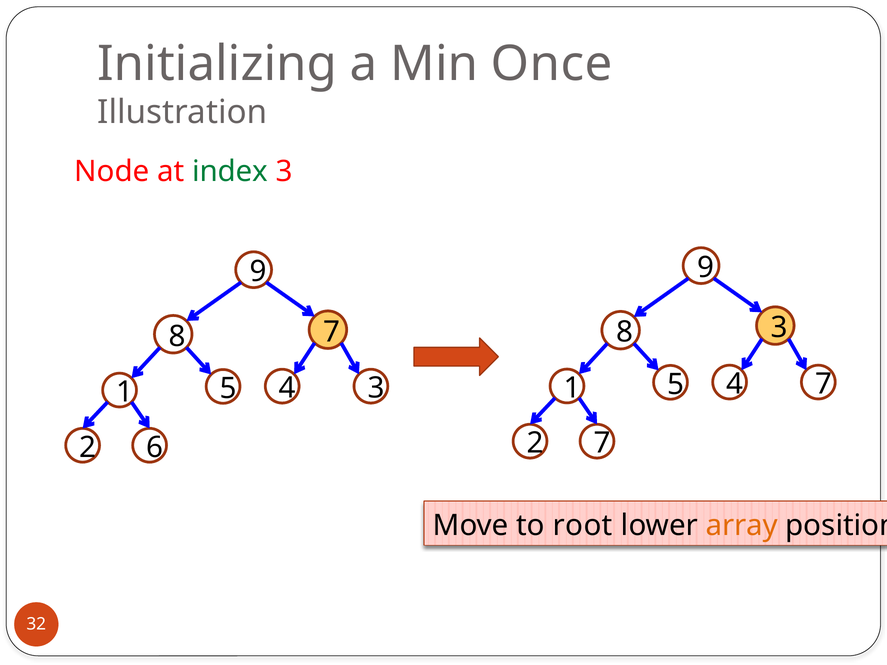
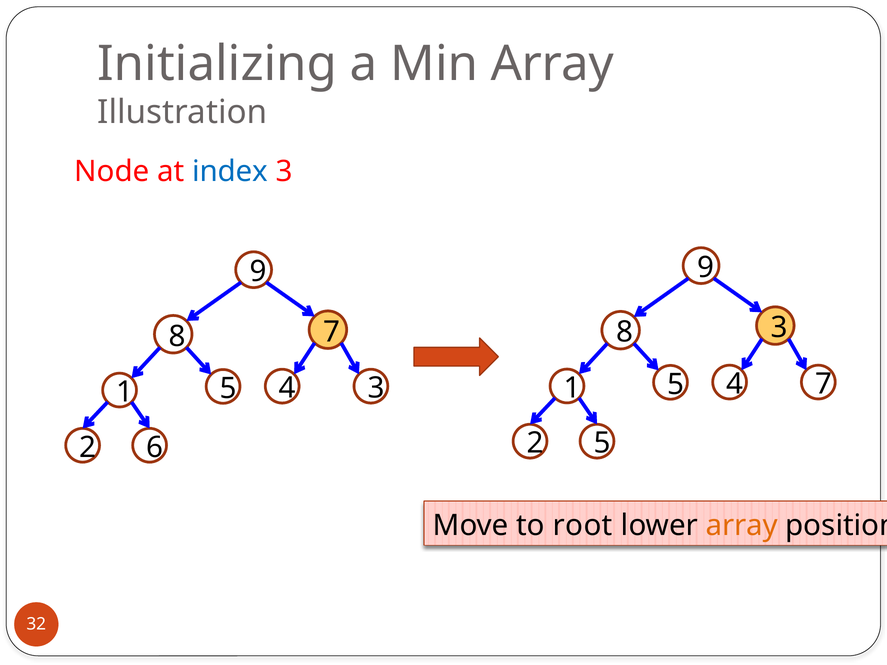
Min Once: Once -> Array
index colour: green -> blue
2 7: 7 -> 5
